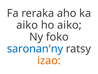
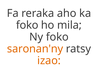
aiko at (27, 25): aiko -> foko
ho aiko: aiko -> mila
saronan'ny colour: blue -> orange
